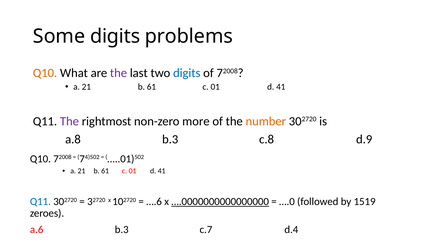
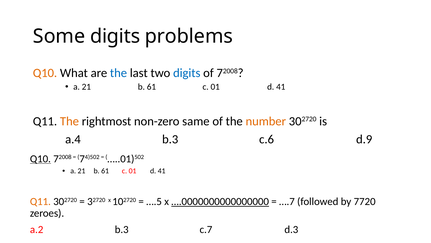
the at (119, 73) colour: purple -> blue
The at (69, 121) colour: purple -> orange
more: more -> same
a.8: a.8 -> a.4
c.8: c.8 -> c.6
Q10 at (40, 158) underline: none -> present
Q11 at (40, 201) colour: blue -> orange
….6: ….6 -> ….5
….0: ….0 -> ….7
1519: 1519 -> 7720
a.6: a.6 -> a.2
d.4: d.4 -> d.3
